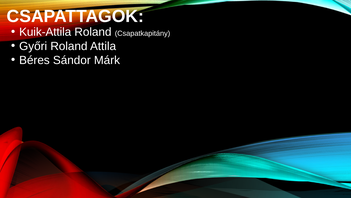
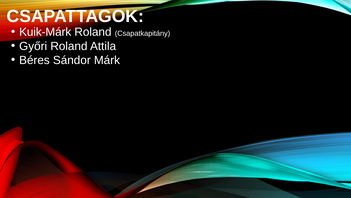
Kuik-Attila: Kuik-Attila -> Kuik-Márk
